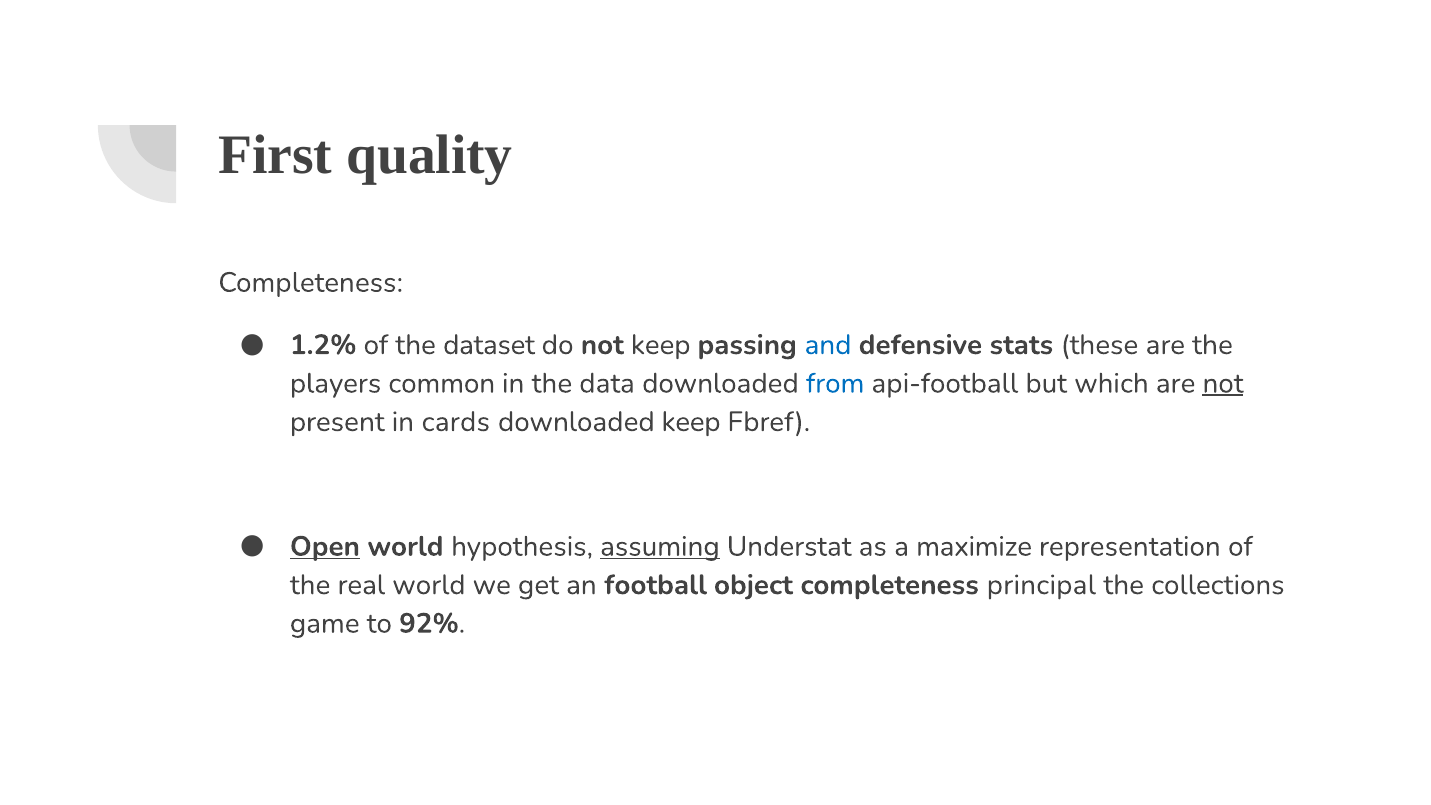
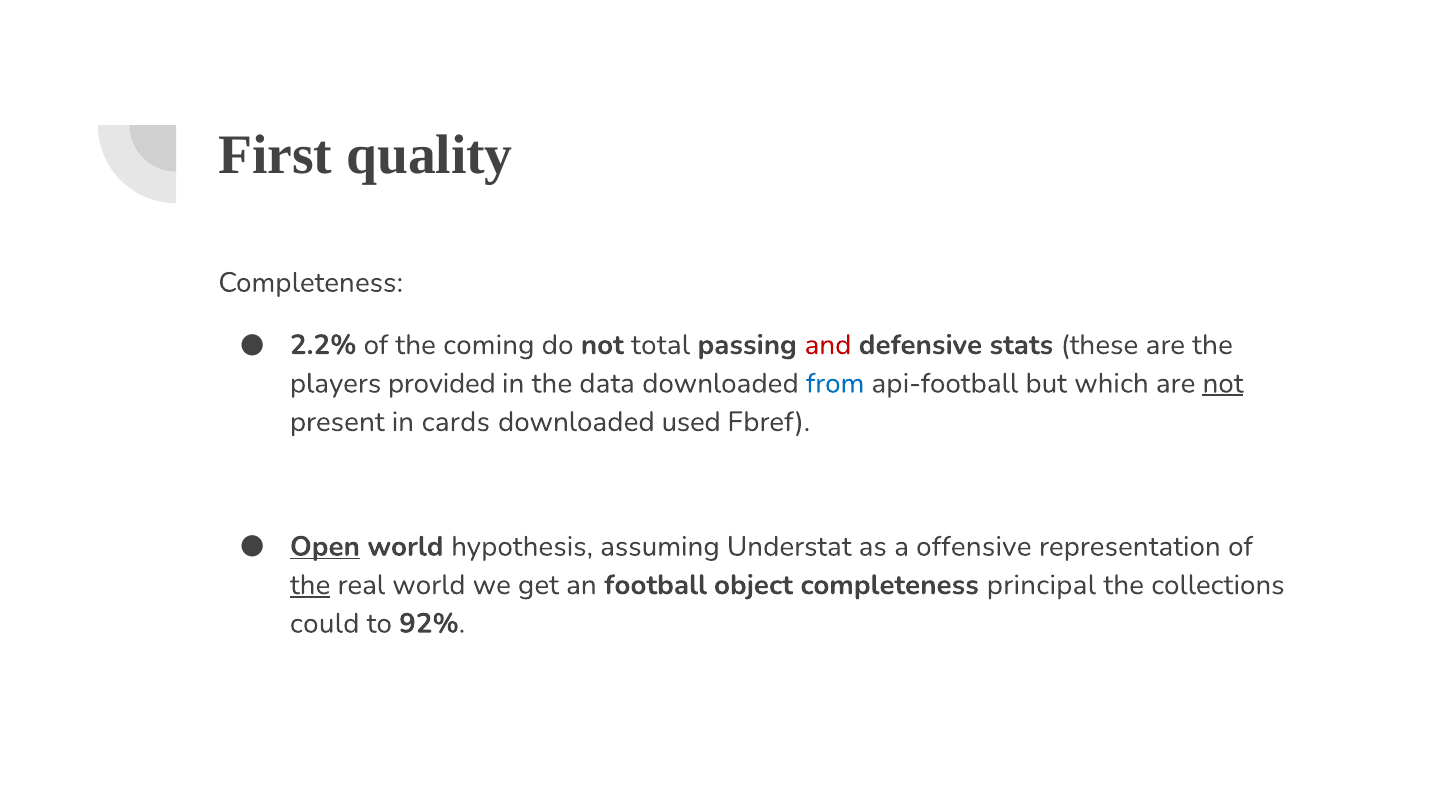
1.2%: 1.2% -> 2.2%
dataset: dataset -> coming
not keep: keep -> total
and colour: blue -> red
common: common -> provided
downloaded keep: keep -> used
assuming underline: present -> none
maximize: maximize -> offensive
the at (310, 585) underline: none -> present
game: game -> could
